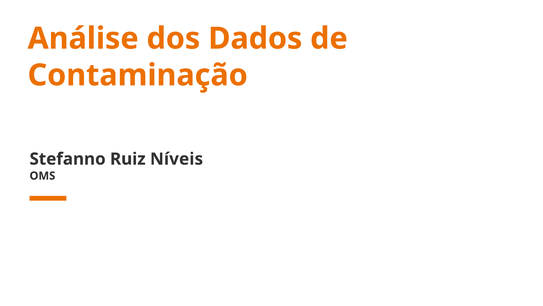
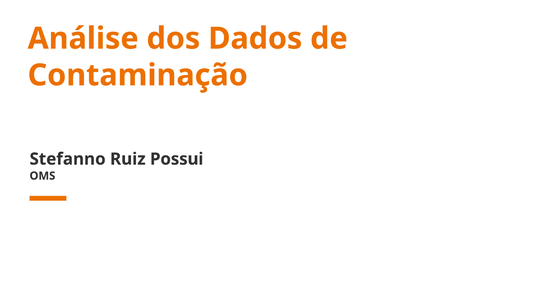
Níveis: Níveis -> Possui
